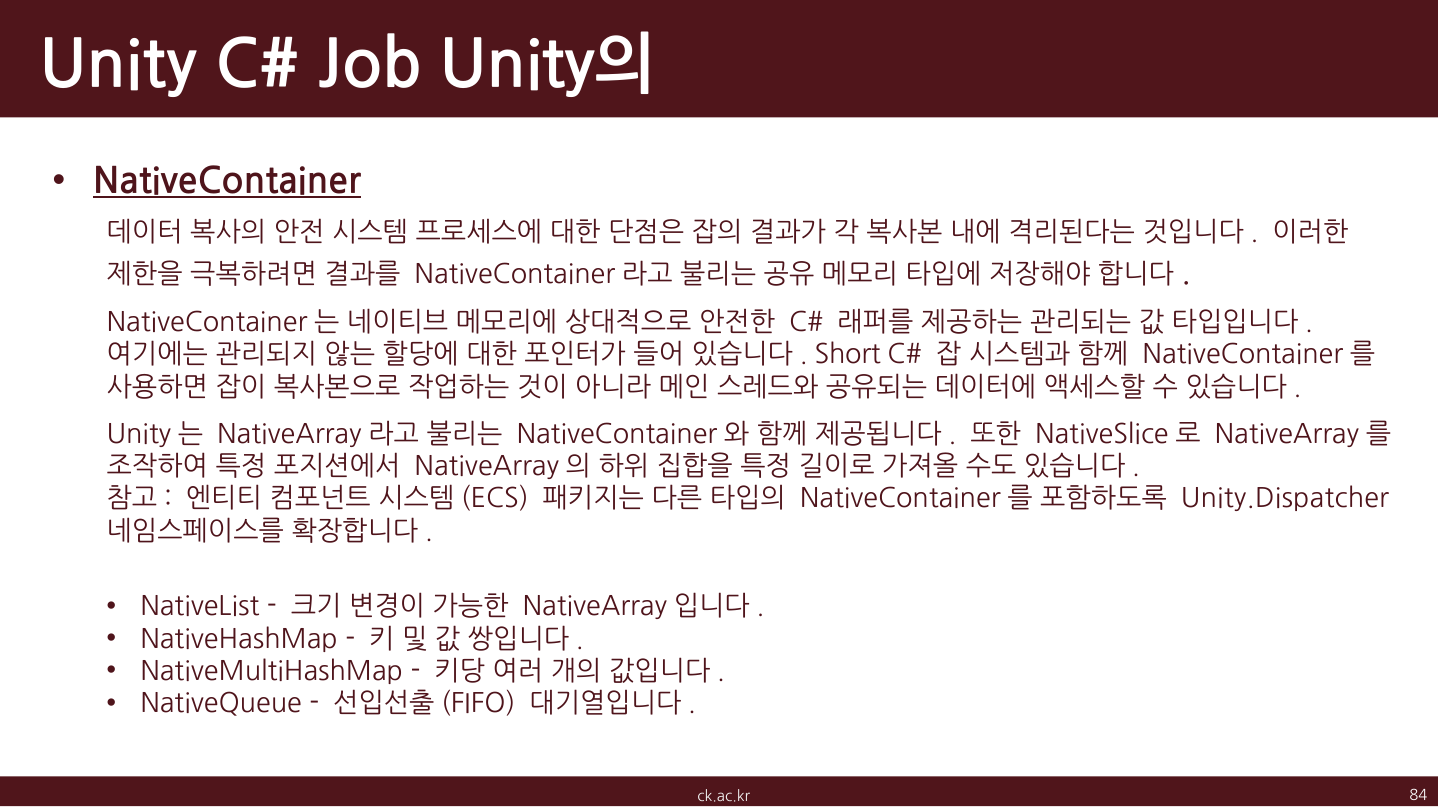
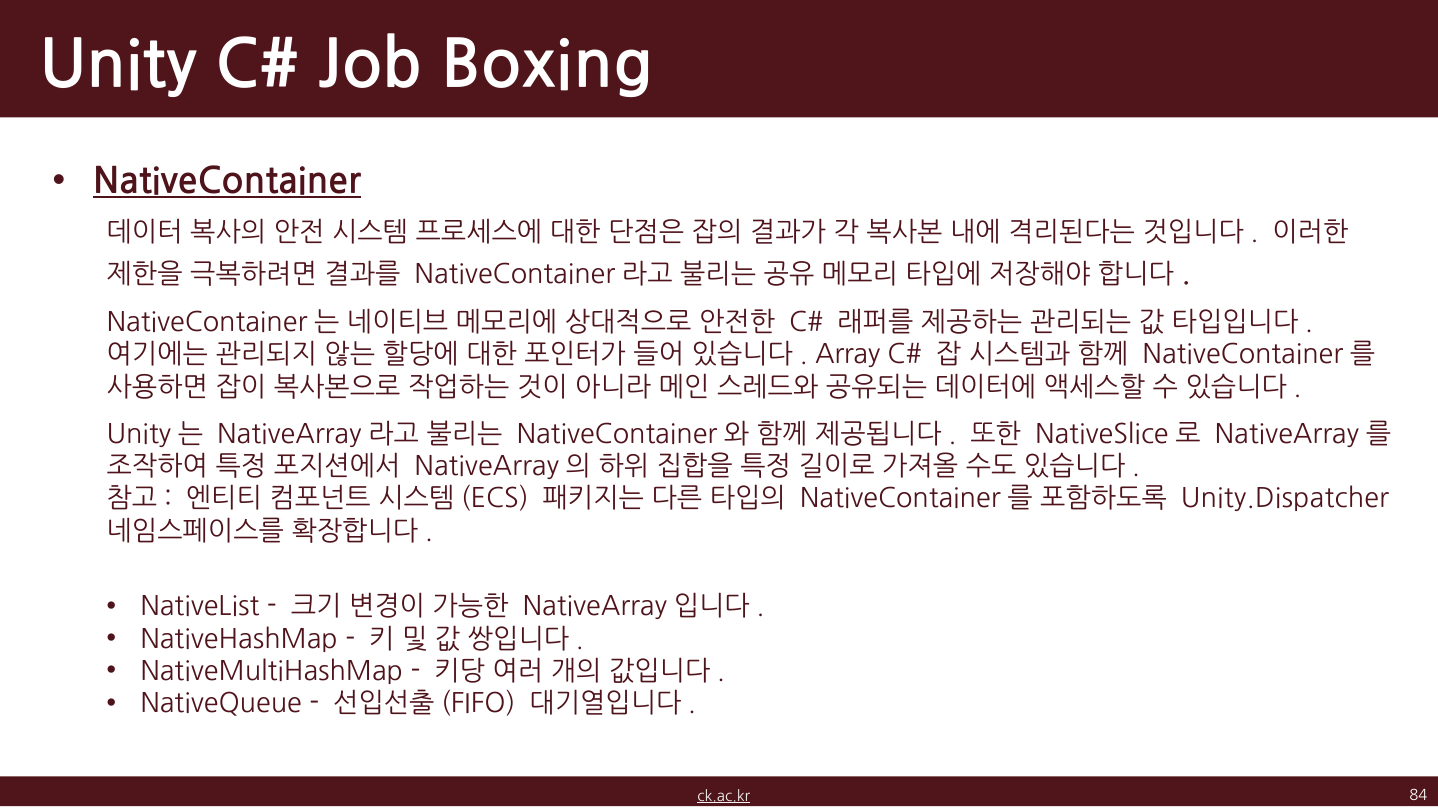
Unity의: Unity의 -> Boxing
Short: Short -> Array
ck.ac.kr underline: none -> present
